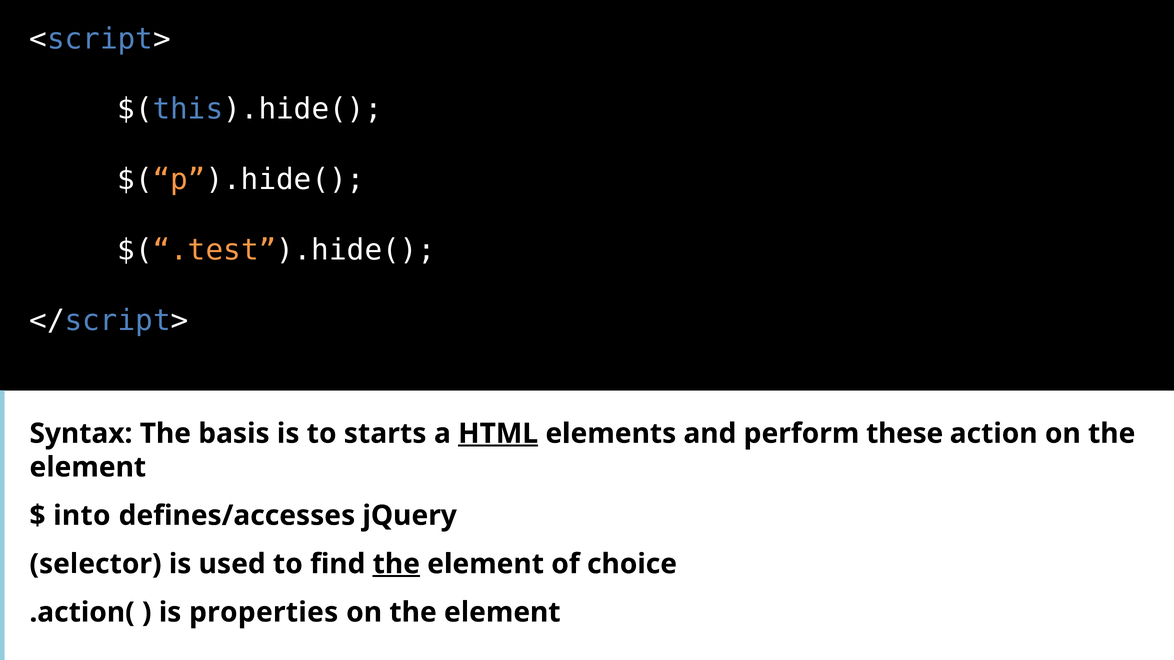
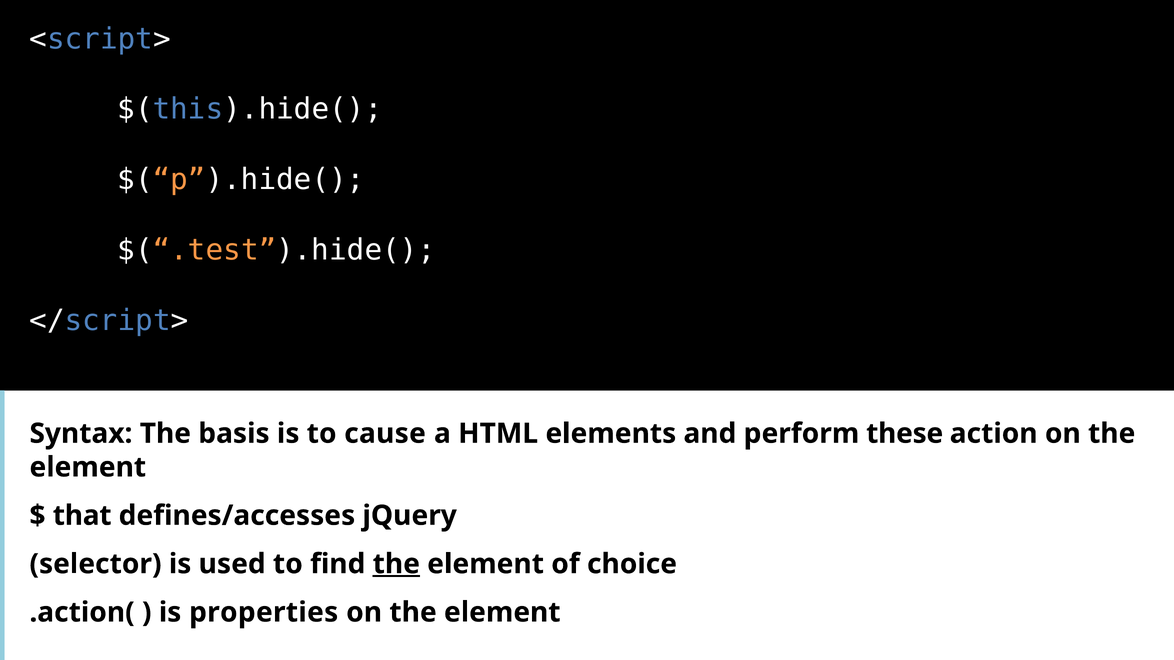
starts: starts -> cause
HTML underline: present -> none
into: into -> that
